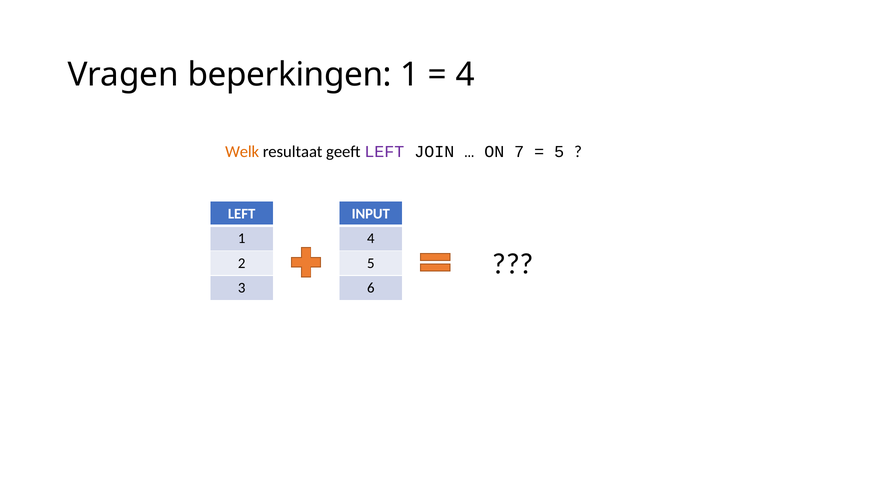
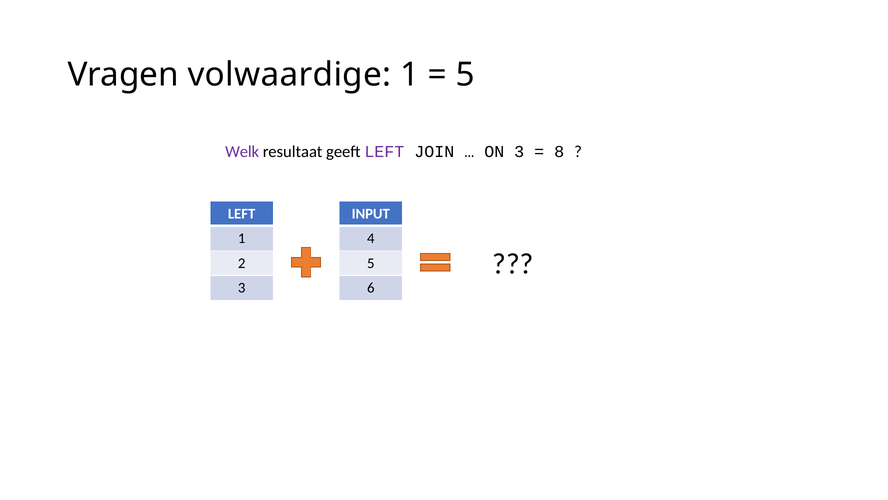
beperkingen: beperkingen -> volwaardige
4 at (465, 75): 4 -> 5
Welk colour: orange -> purple
ON 7: 7 -> 3
5 at (559, 152): 5 -> 8
